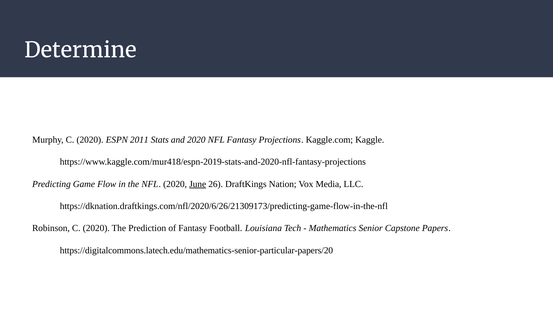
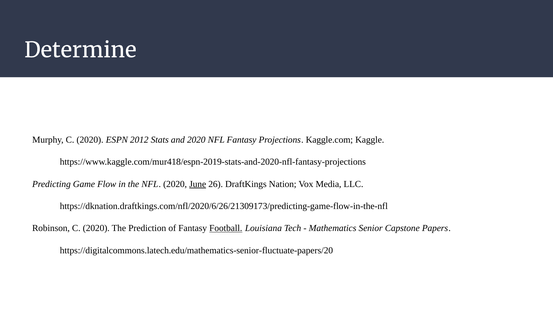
2011: 2011 -> 2012
Football underline: none -> present
https://digitalcommons.latech.edu/mathematics-senior-particular-papers/20: https://digitalcommons.latech.edu/mathematics-senior-particular-papers/20 -> https://digitalcommons.latech.edu/mathematics-senior-fluctuate-papers/20
